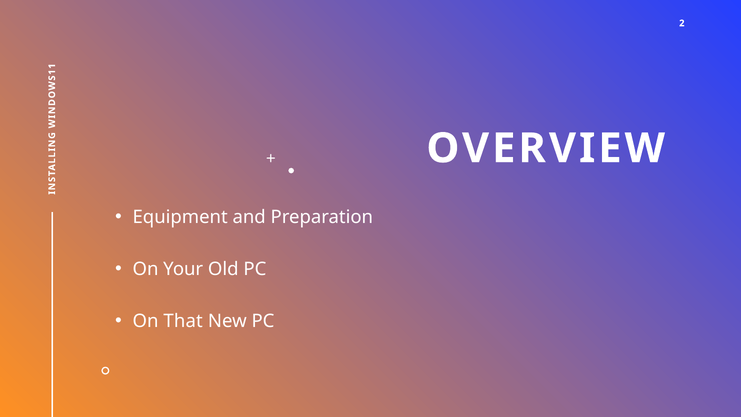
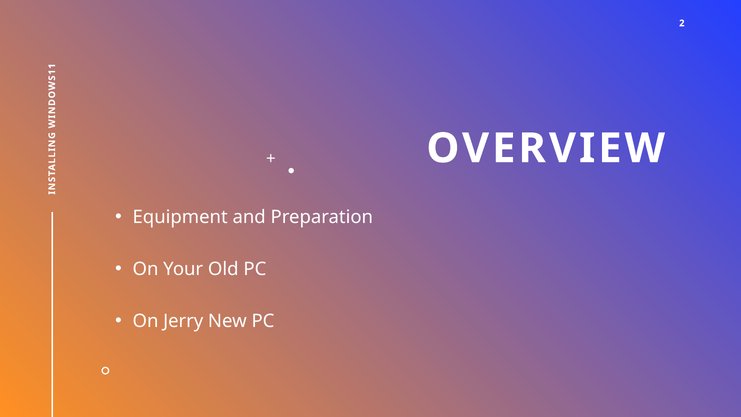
That: That -> Jerry
